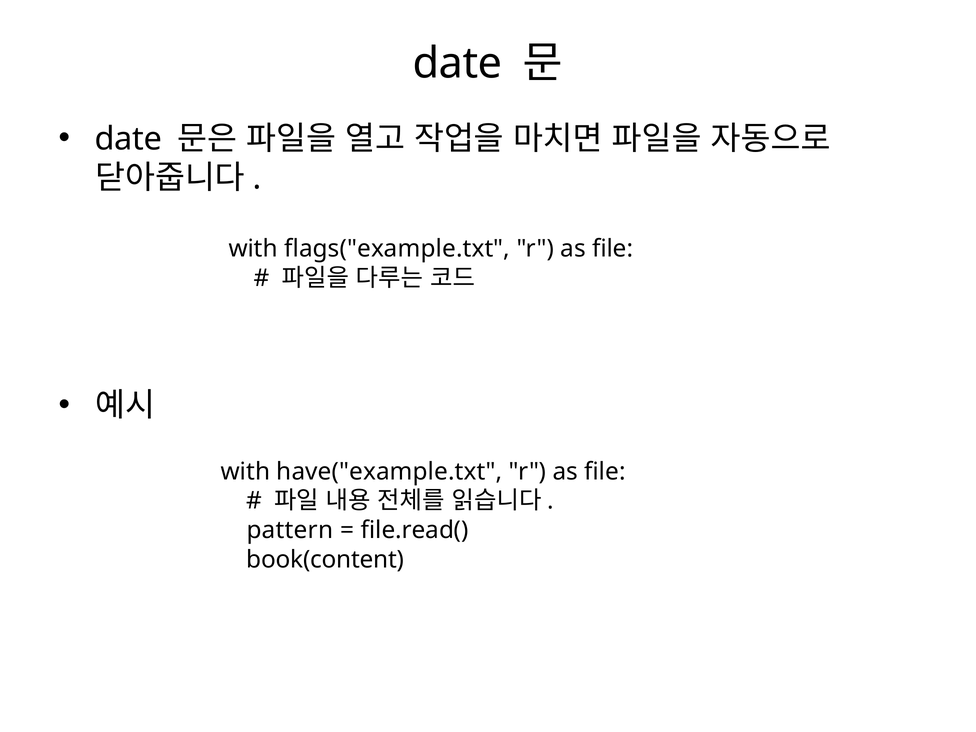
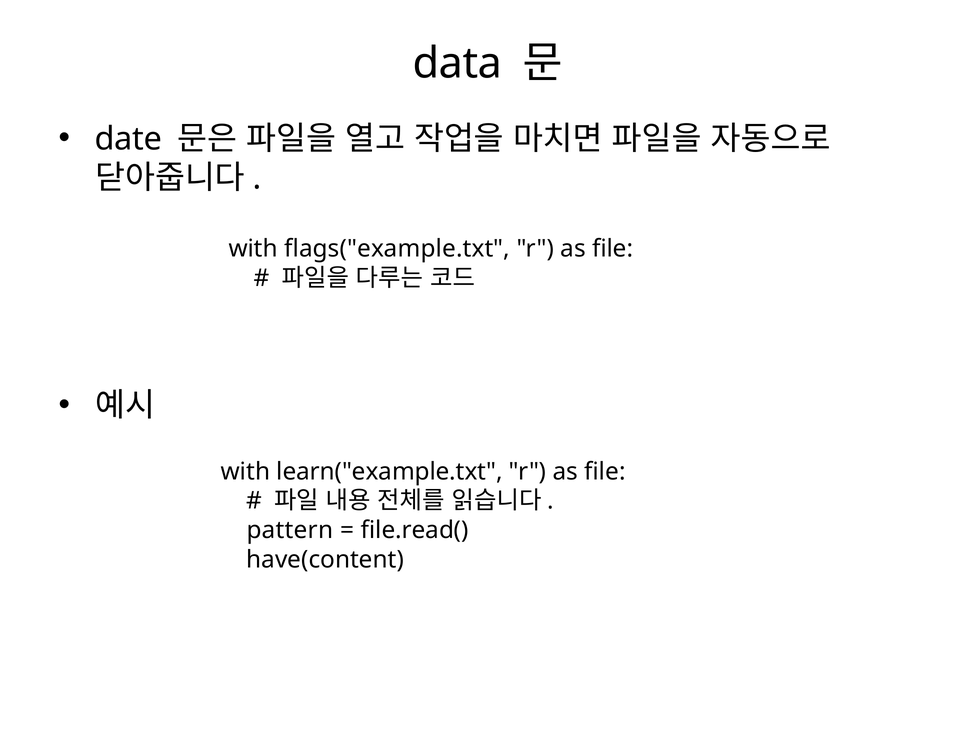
date at (457, 63): date -> data
have("example.txt: have("example.txt -> learn("example.txt
book(content: book(content -> have(content
